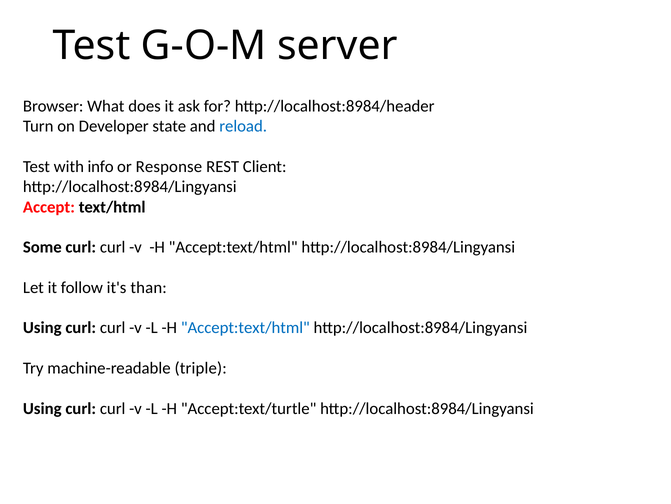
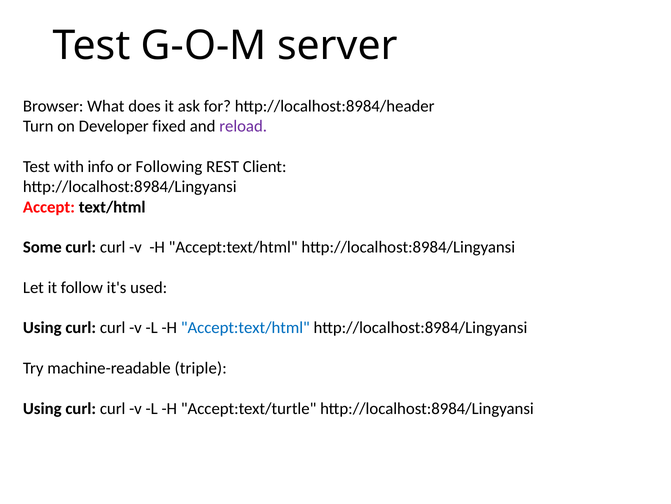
state: state -> fixed
reload colour: blue -> purple
Response: Response -> Following
than: than -> used
